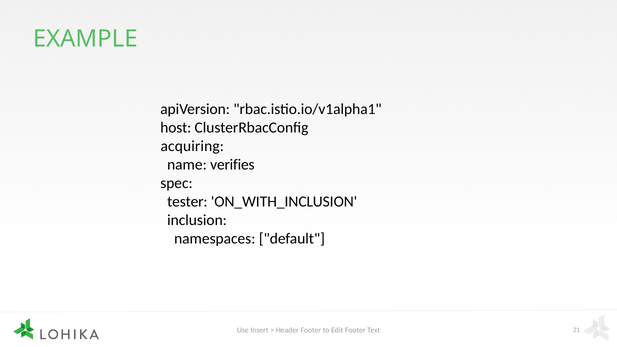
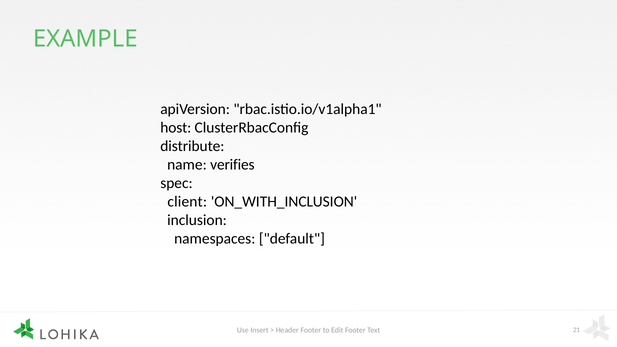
acquiring: acquiring -> distribute
tester: tester -> client
